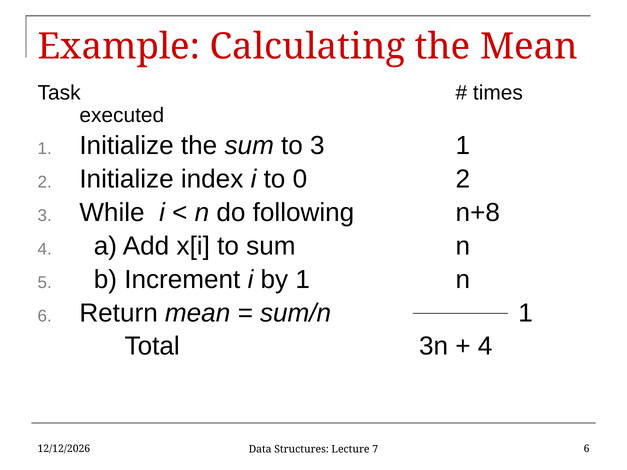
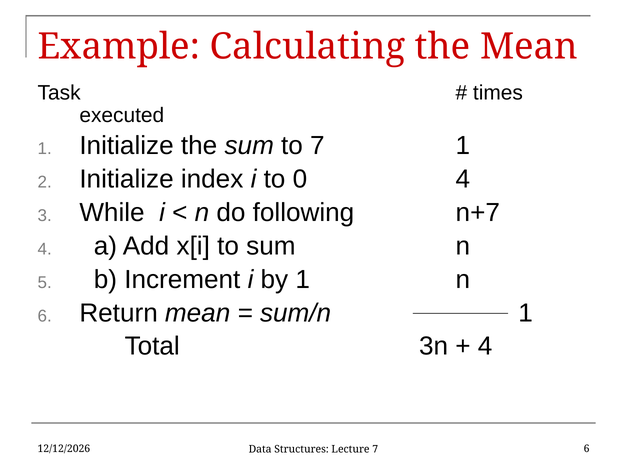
to 3: 3 -> 7
0 2: 2 -> 4
n+8: n+8 -> n+7
